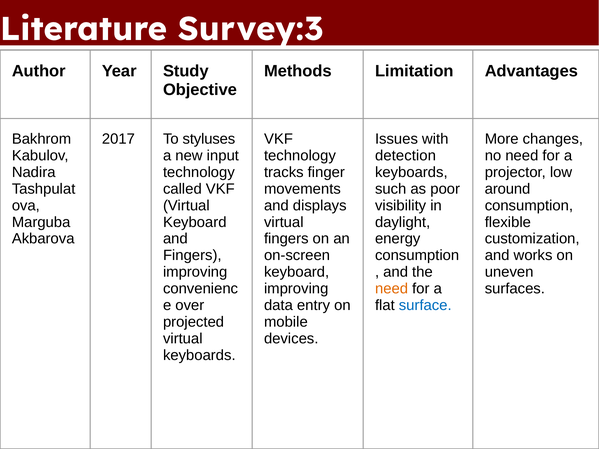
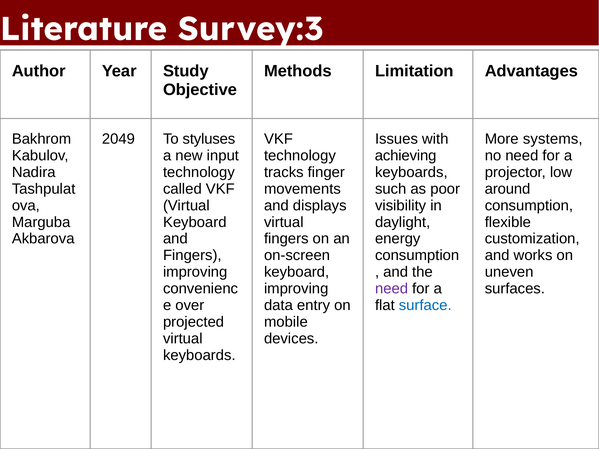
2017: 2017 -> 2049
changes: changes -> systems
detection: detection -> achieving
need at (392, 289) colour: orange -> purple
